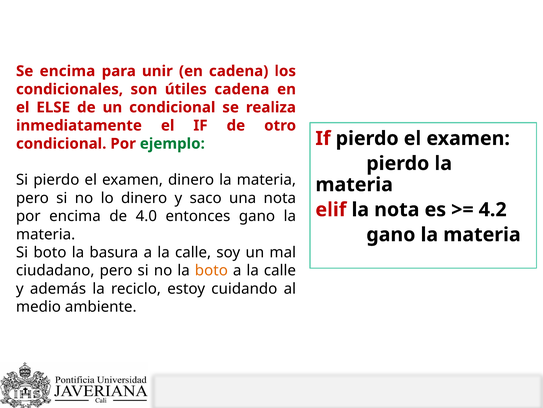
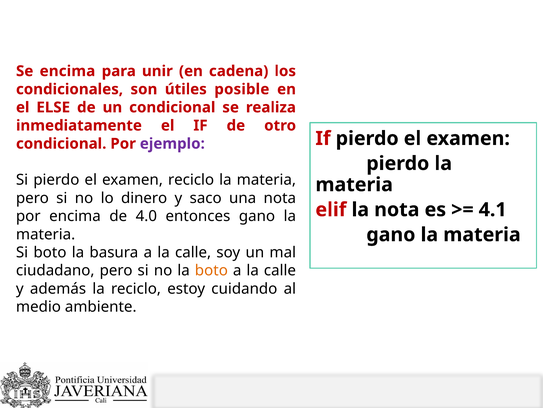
útiles cadena: cadena -> posible
ejemplo colour: green -> purple
examen dinero: dinero -> reciclo
4.2: 4.2 -> 4.1
